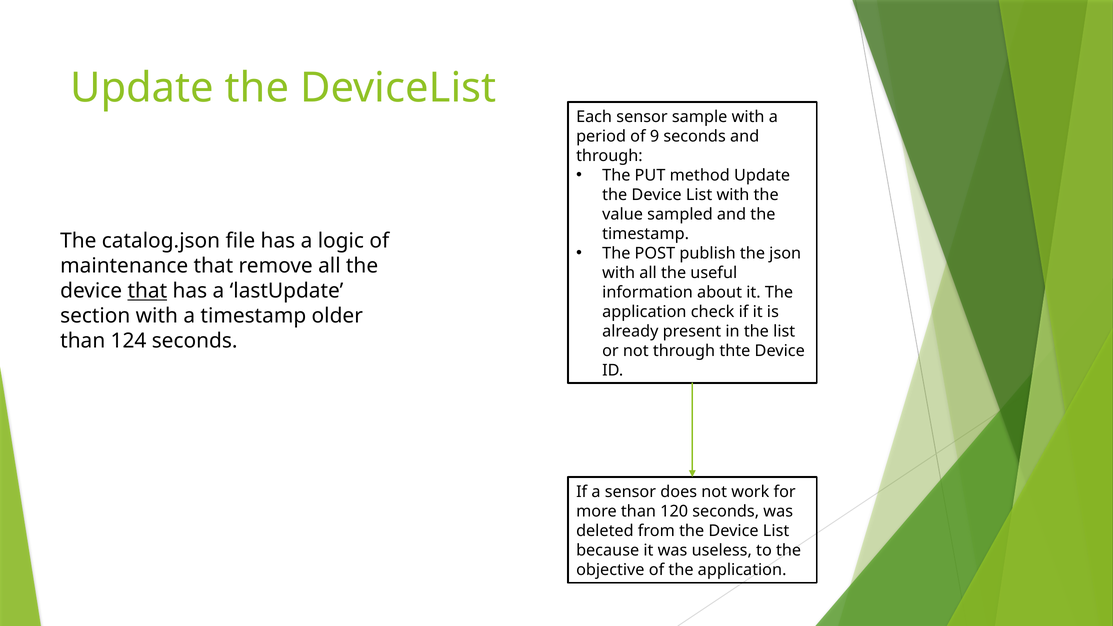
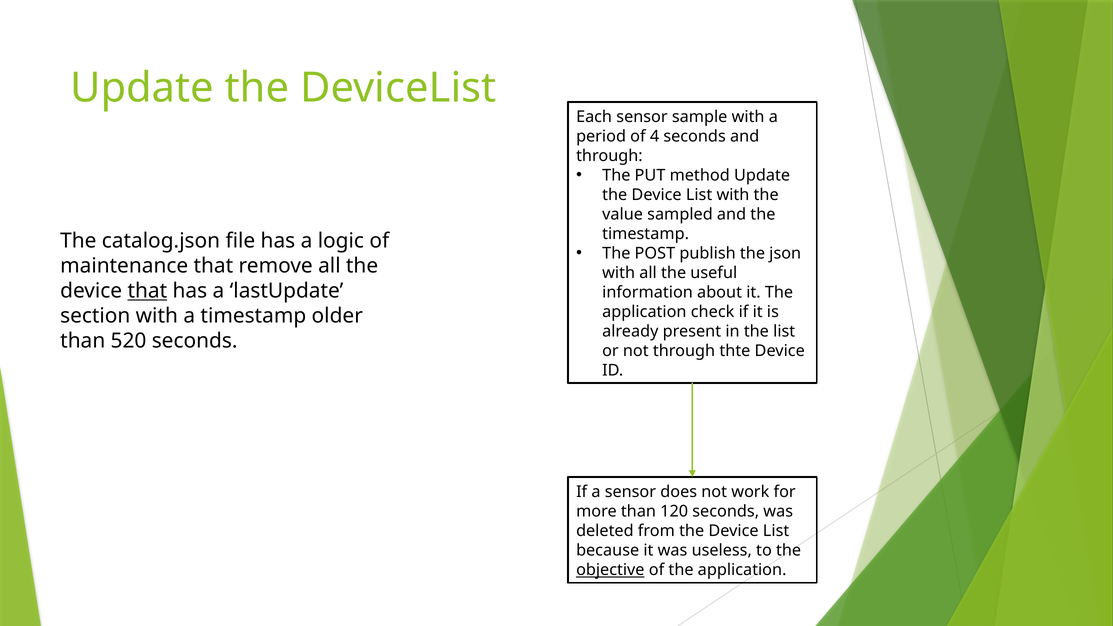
9: 9 -> 4
124: 124 -> 520
objective underline: none -> present
